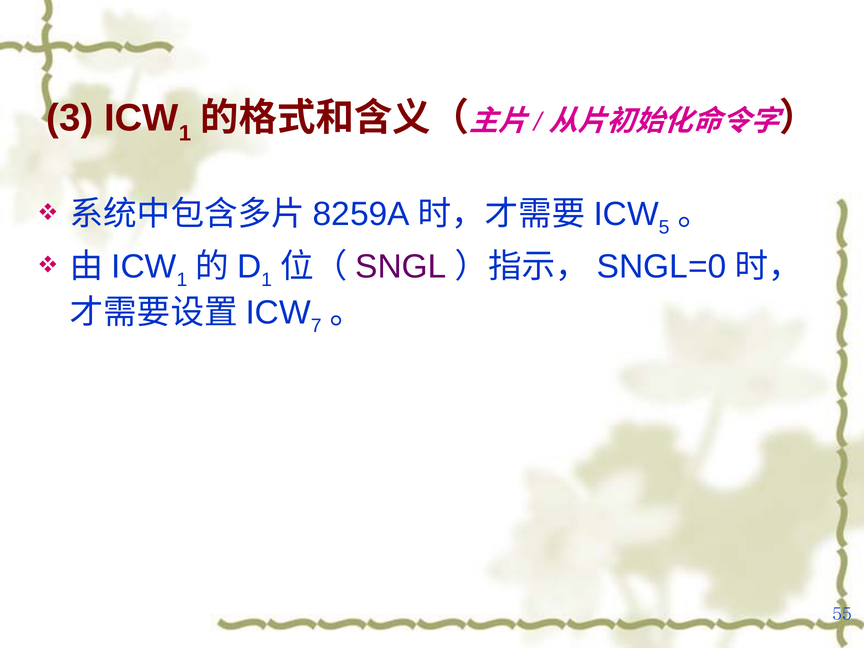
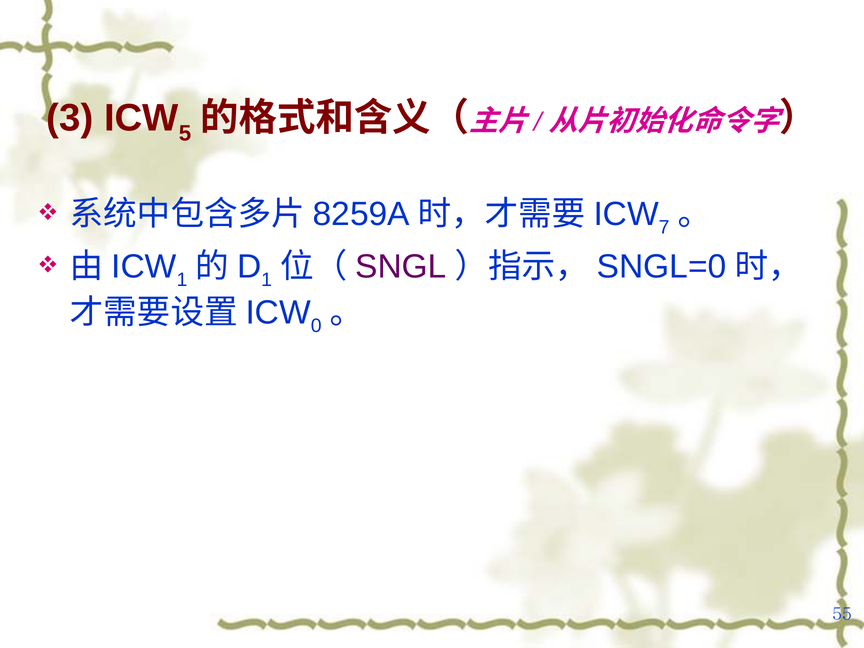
1 at (185, 133): 1 -> 5
5: 5 -> 7
7: 7 -> 0
